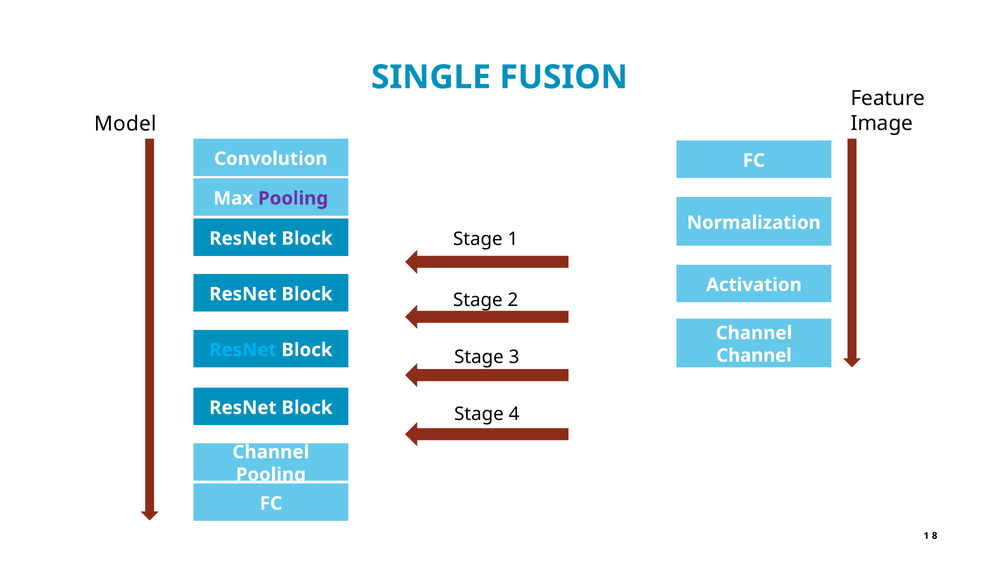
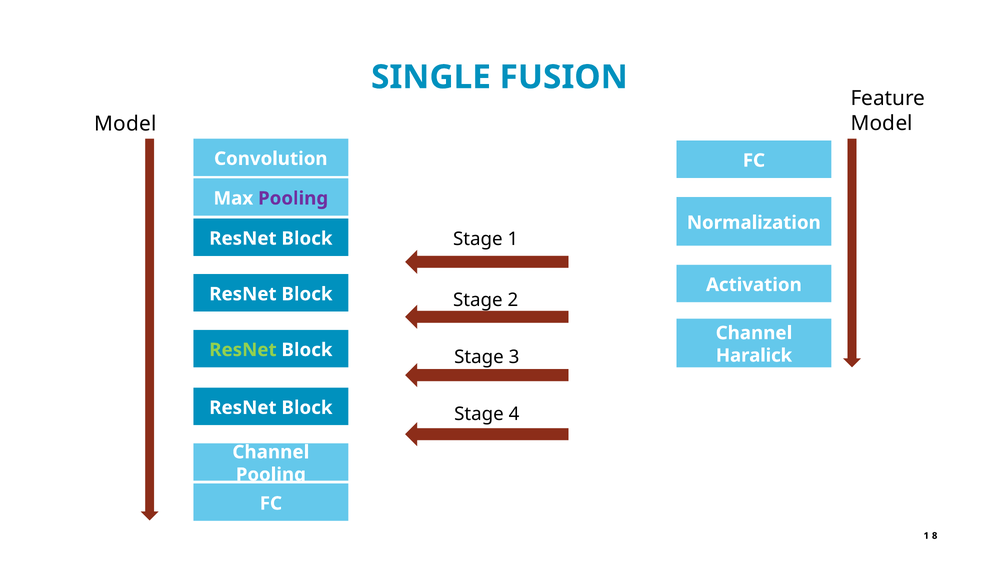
Image at (882, 123): Image -> Model
ResNet at (243, 350) colour: light blue -> light green
Channel at (754, 355): Channel -> Haralick
